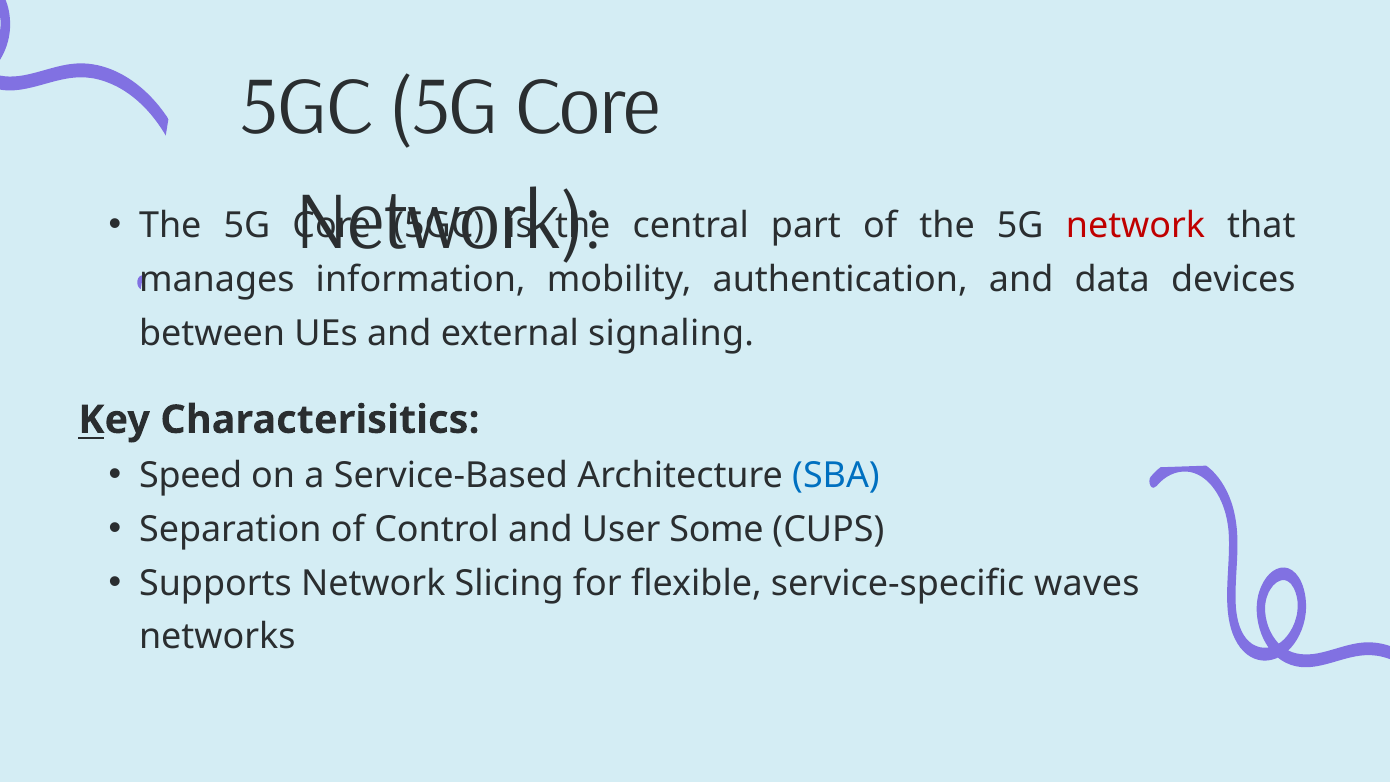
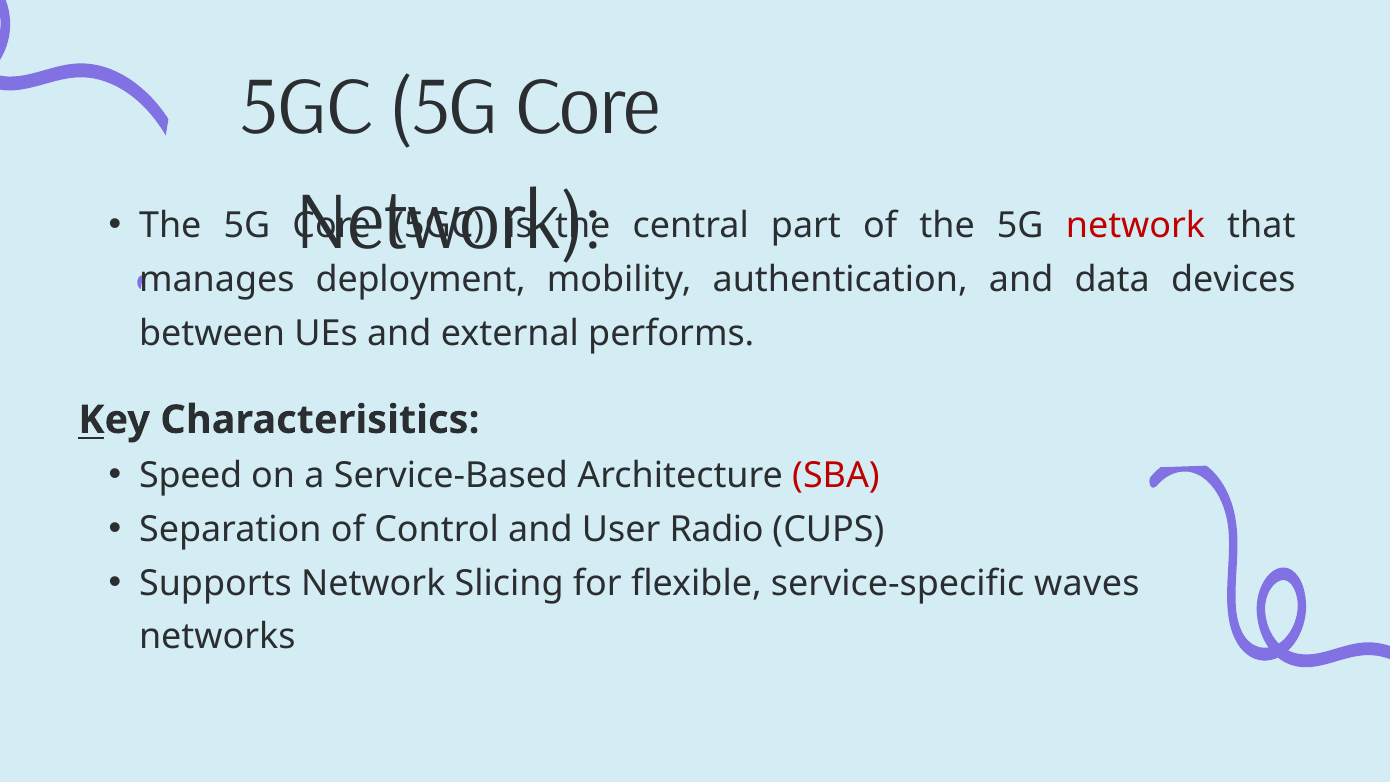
information: information -> deployment
signaling: signaling -> performs
SBA colour: blue -> red
Some: Some -> Radio
